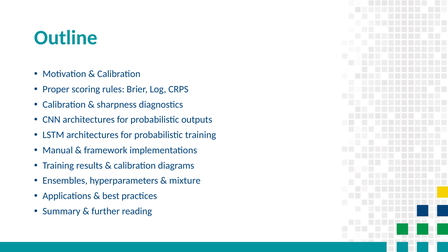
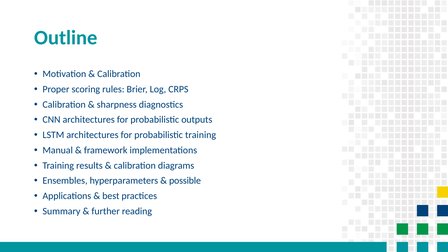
mixture: mixture -> possible
